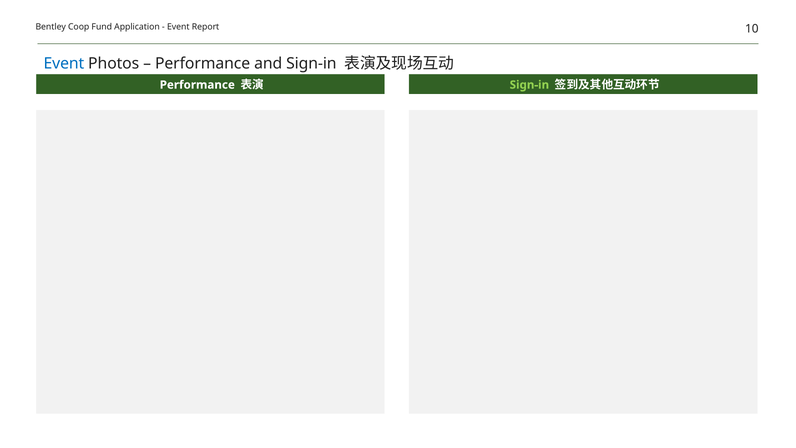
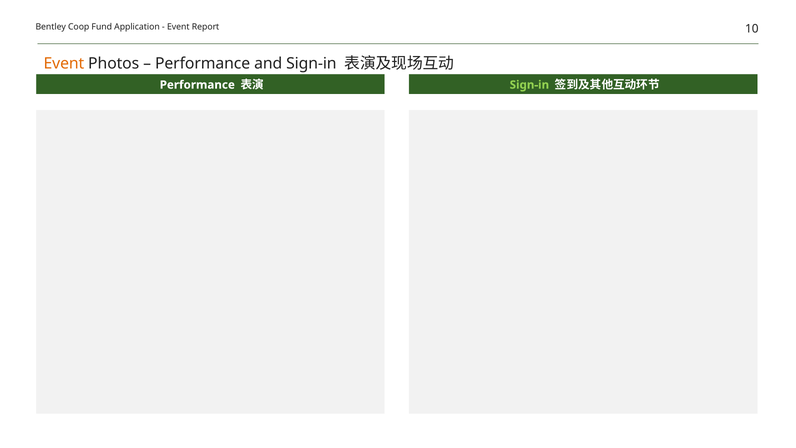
Event at (64, 64) colour: blue -> orange
